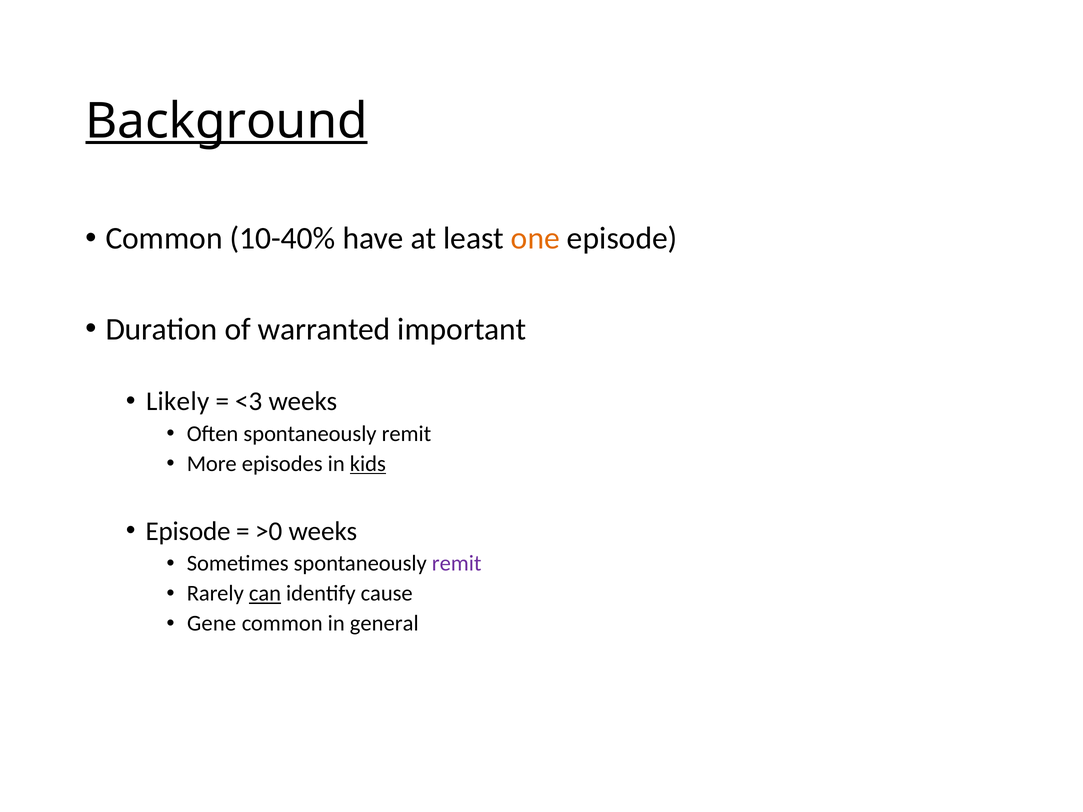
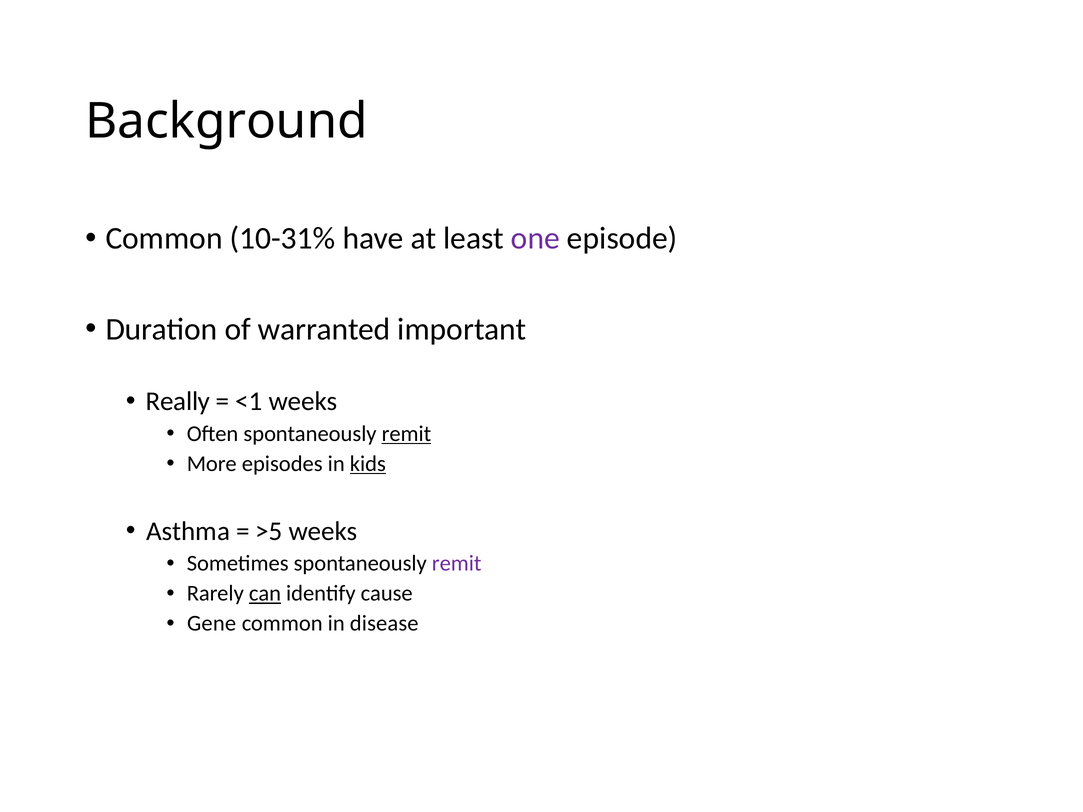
Background underline: present -> none
10-40%: 10-40% -> 10-31%
one colour: orange -> purple
Likely: Likely -> Really
<3: <3 -> <1
remit at (406, 434) underline: none -> present
Episode at (188, 531): Episode -> Asthma
>0: >0 -> >5
general: general -> disease
